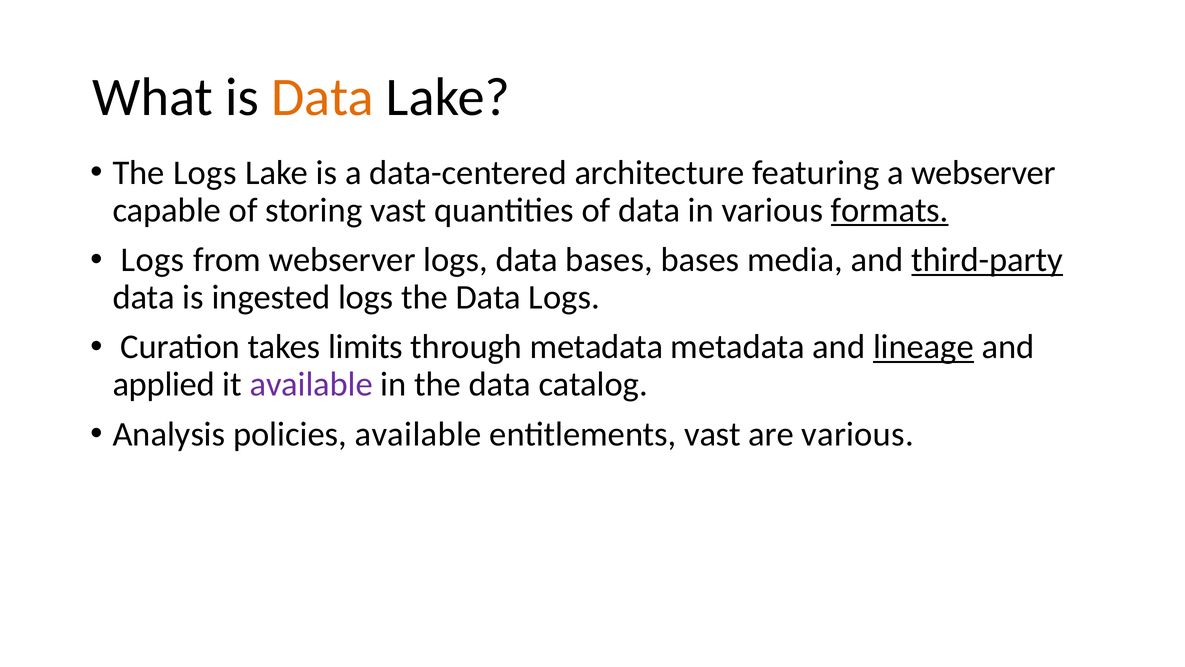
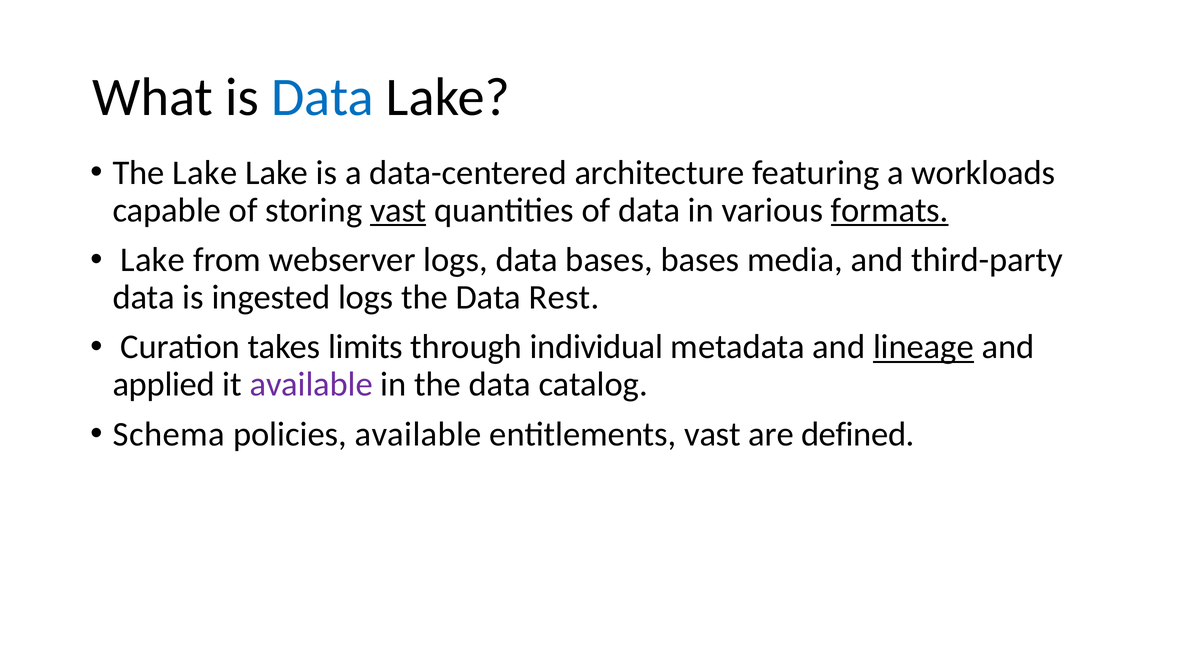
Data at (323, 97) colour: orange -> blue
The Logs: Logs -> Lake
a webserver: webserver -> workloads
vast at (398, 210) underline: none -> present
Logs at (153, 260): Logs -> Lake
third-party underline: present -> none
Data Logs: Logs -> Rest
through metadata: metadata -> individual
Analysis: Analysis -> Schema
are various: various -> defined
